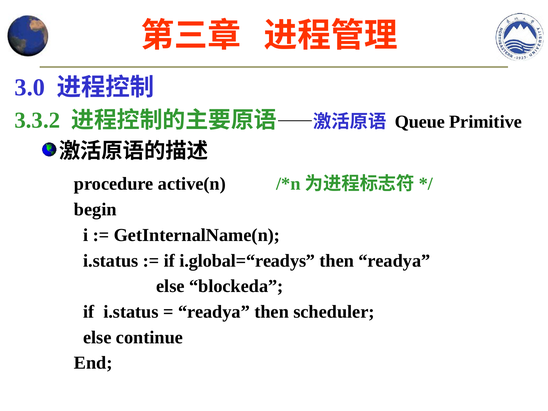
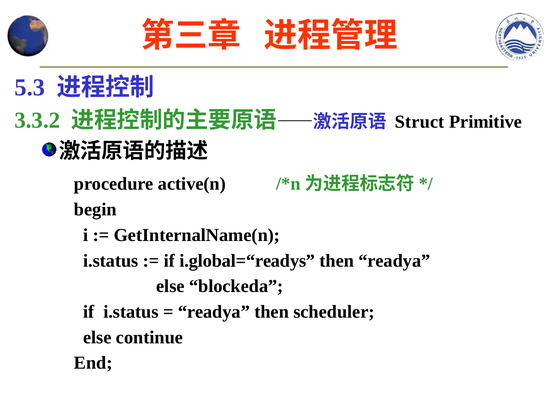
3.0: 3.0 -> 5.3
Queue: Queue -> Struct
